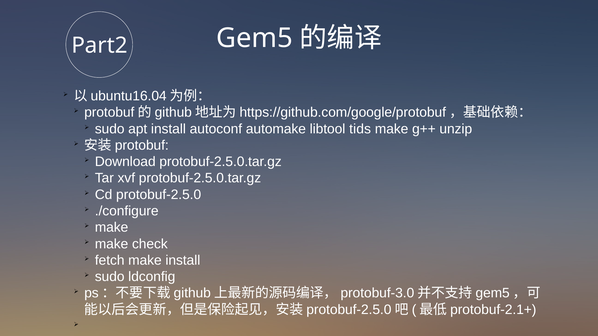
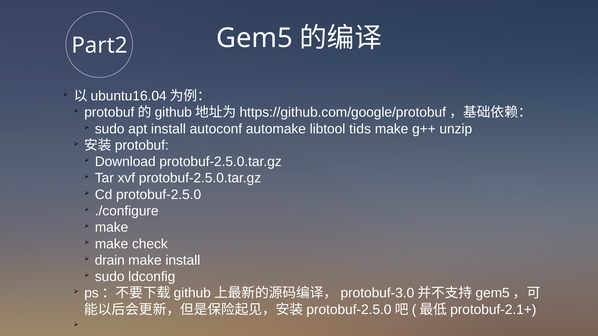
fetch: fetch -> drain
